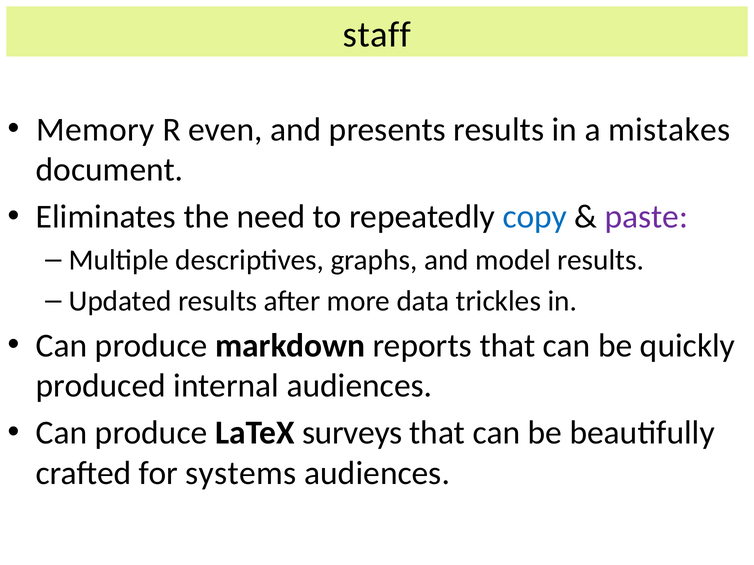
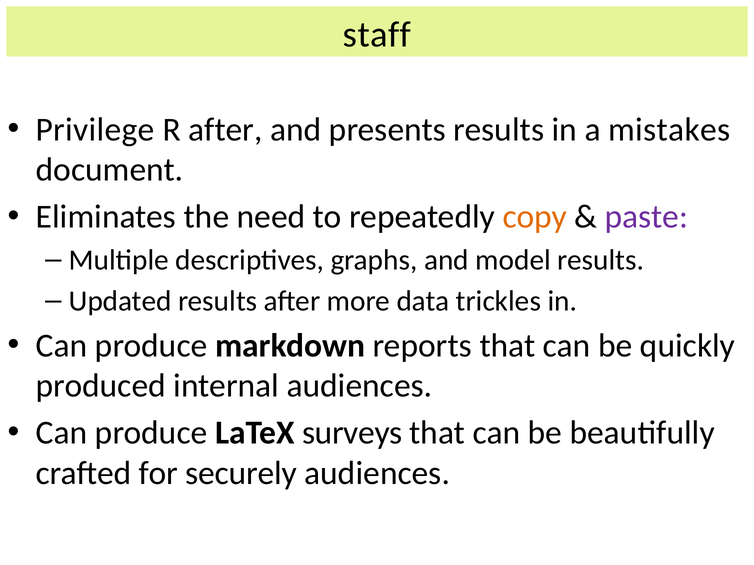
Memory: Memory -> Privilege
R even: even -> after
copy colour: blue -> orange
systems: systems -> securely
